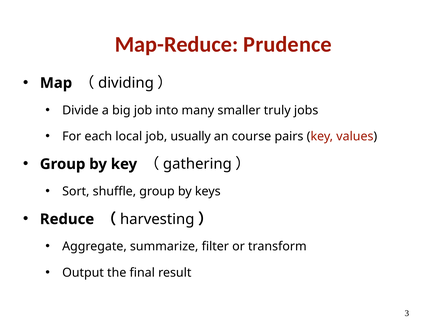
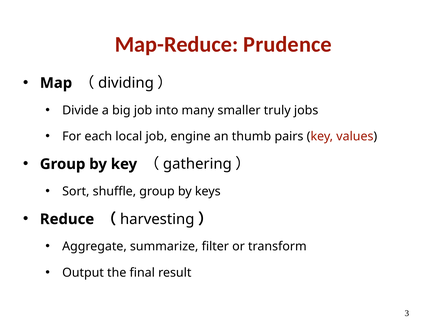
usually: usually -> engine
course: course -> thumb
